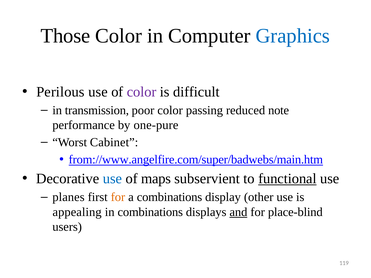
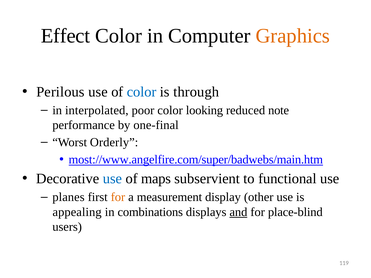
Those: Those -> Effect
Graphics colour: blue -> orange
color at (142, 92) colour: purple -> blue
difficult: difficult -> through
transmission: transmission -> interpolated
passing: passing -> looking
one-pure: one-pure -> one-final
Cabinet: Cabinet -> Orderly
from://www.angelfire.com/super/badwebs/main.htm: from://www.angelfire.com/super/badwebs/main.htm -> most://www.angelfire.com/super/badwebs/main.htm
functional underline: present -> none
a combinations: combinations -> measurement
